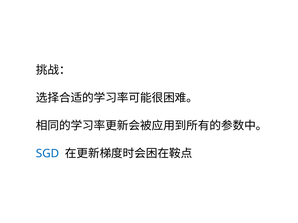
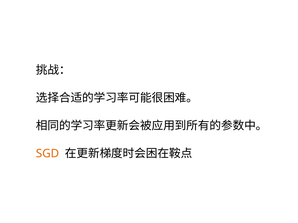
SGD colour: blue -> orange
